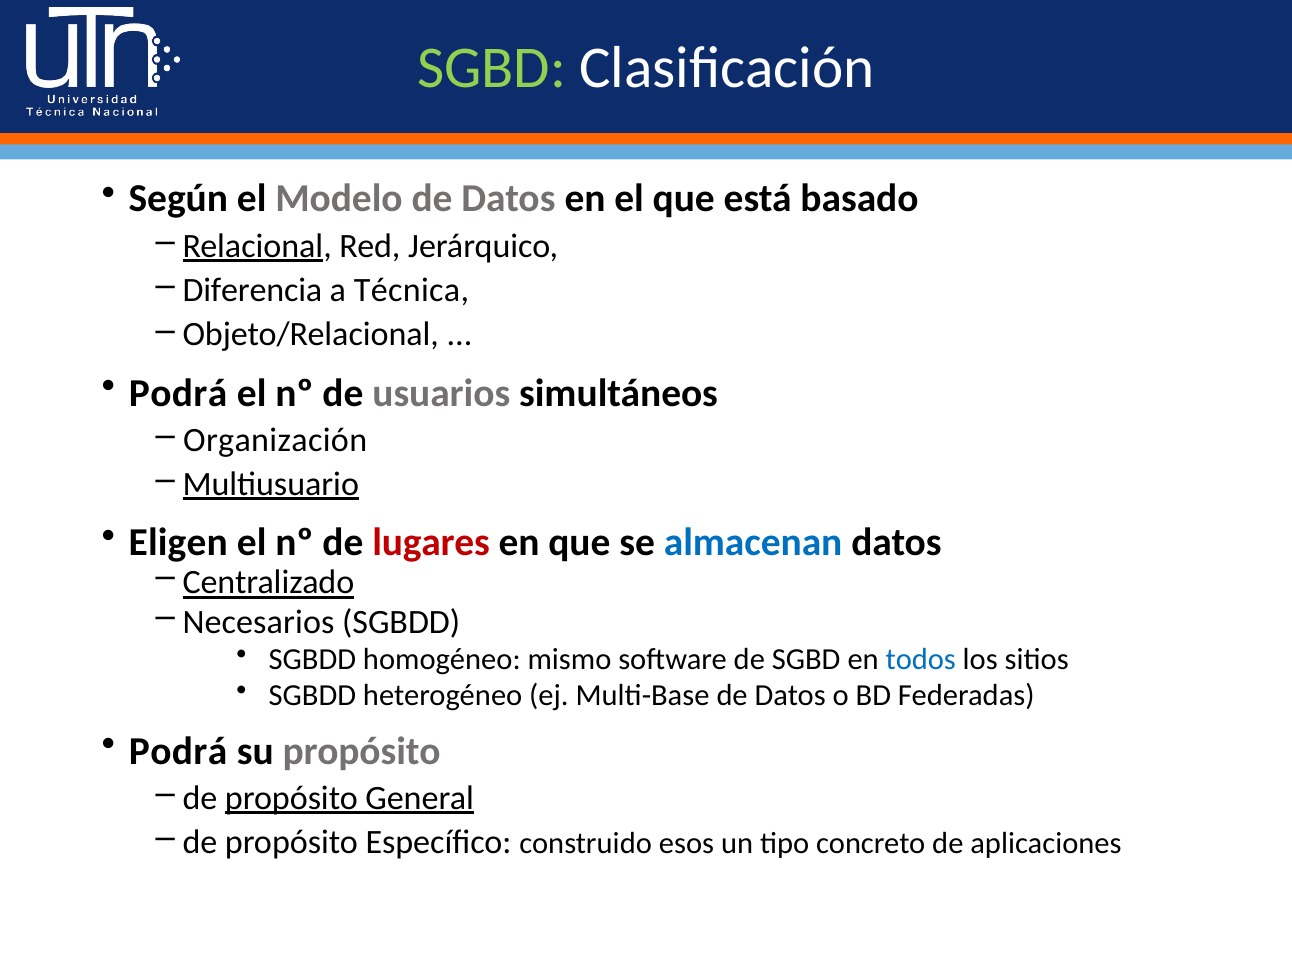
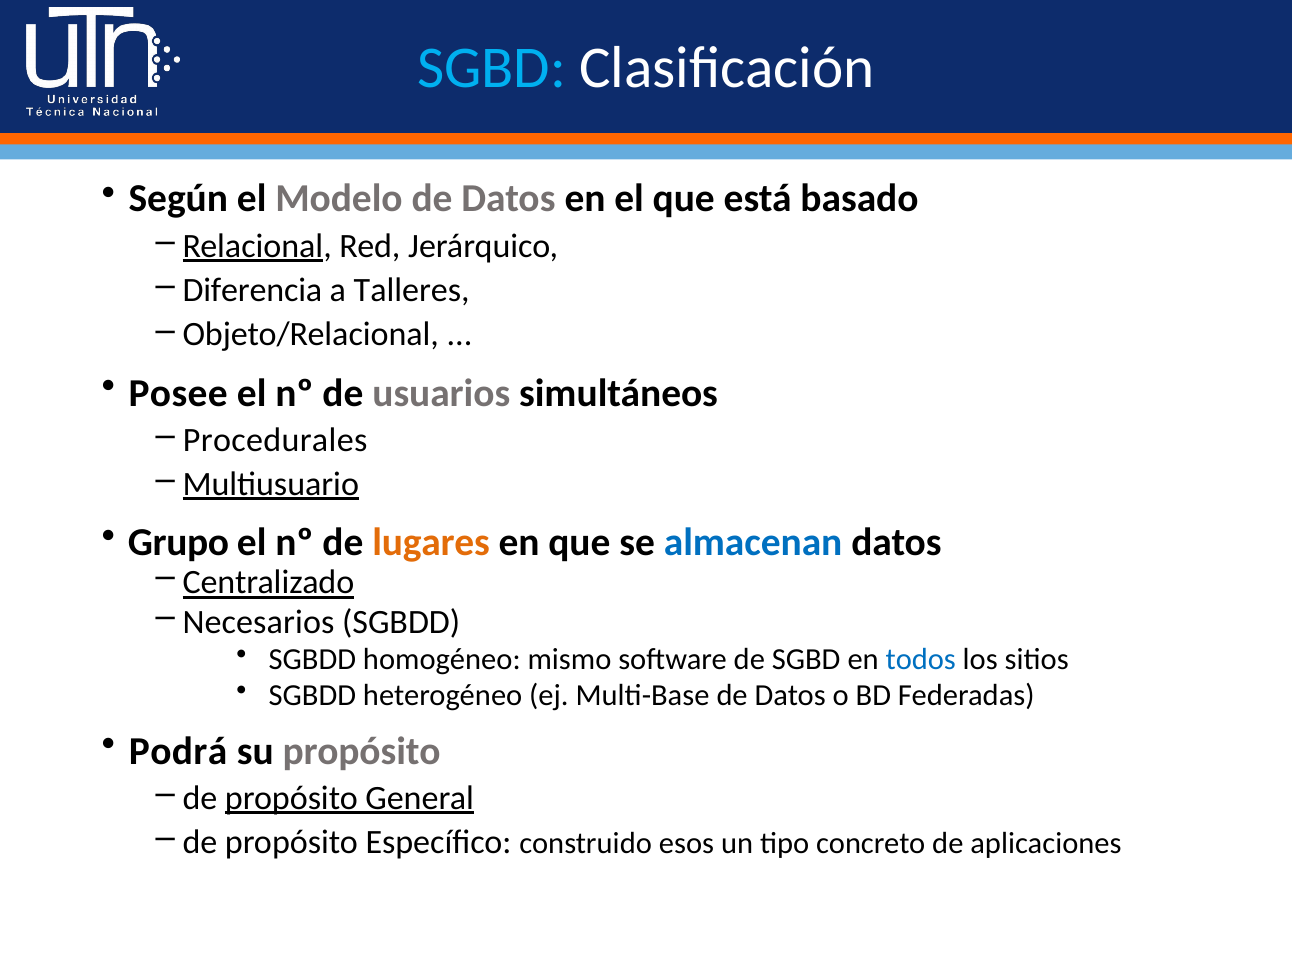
SGBD at (492, 68) colour: light green -> light blue
Técnica: Técnica -> Talleres
Podrá at (178, 393): Podrá -> Posee
Organización: Organización -> Procedurales
Eligen: Eligen -> Grupo
lugares colour: red -> orange
